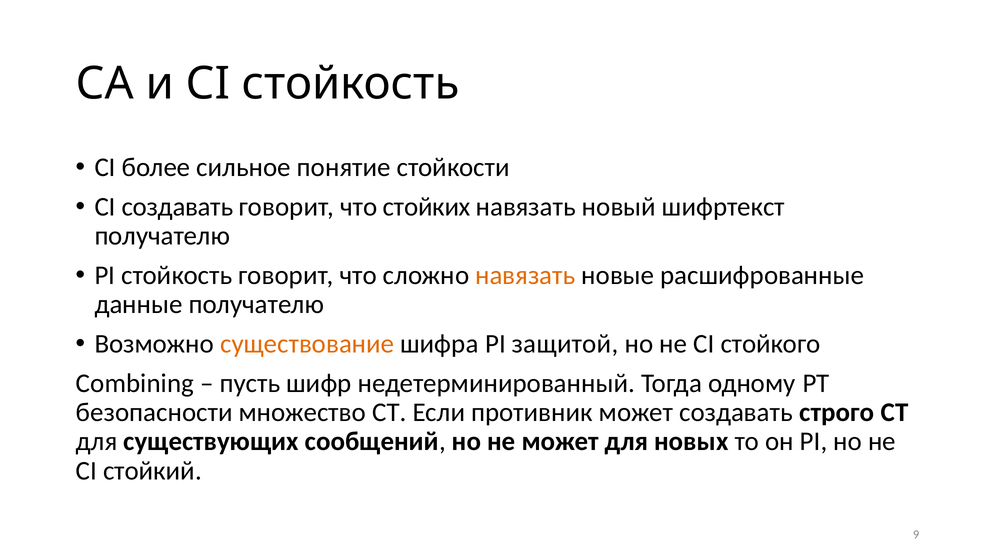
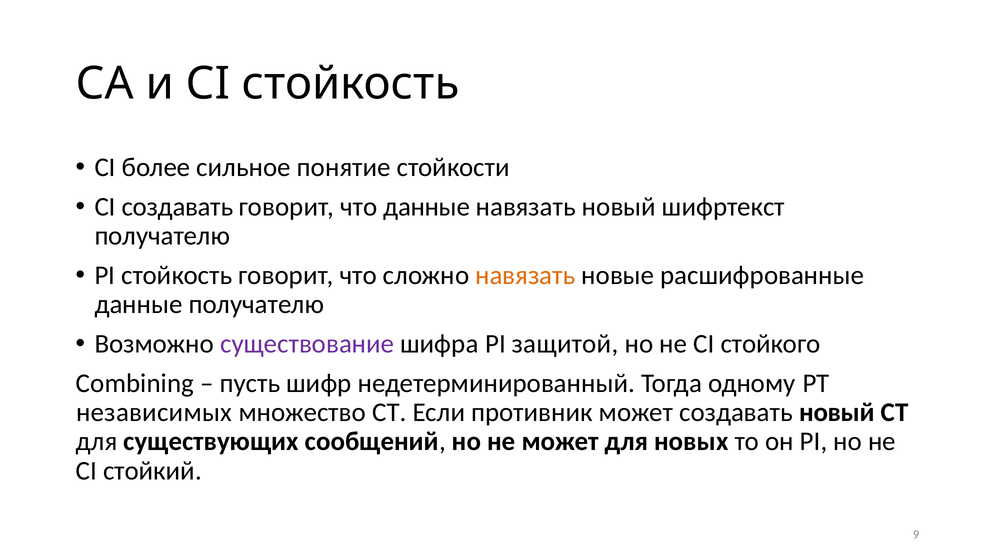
что стойких: стойких -> данные
существование colour: orange -> purple
безопасности: безопасности -> независимых
создавать строго: строго -> новый
